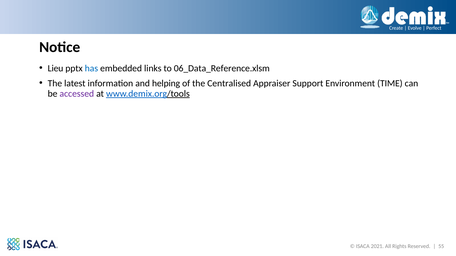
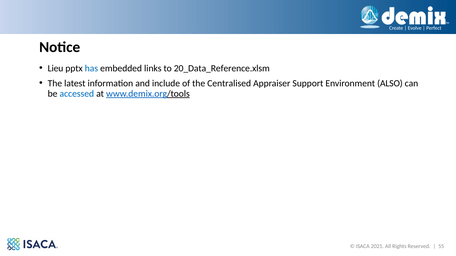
06_Data_Reference.xlsm: 06_Data_Reference.xlsm -> 20_Data_Reference.xlsm
helping: helping -> include
TIME: TIME -> ALSO
accessed colour: purple -> blue
